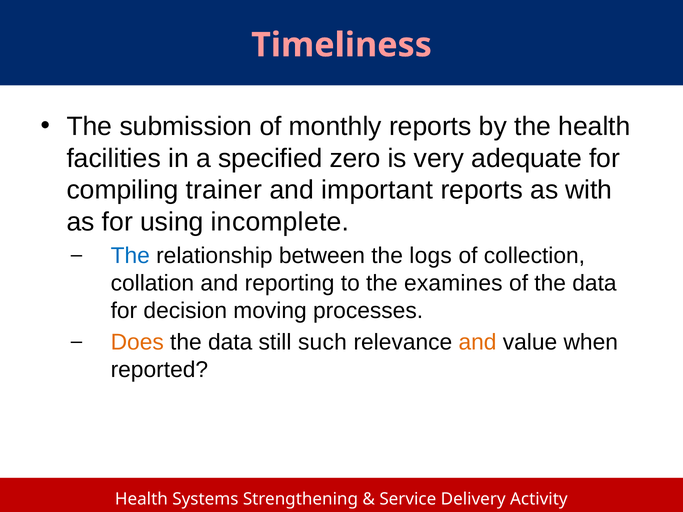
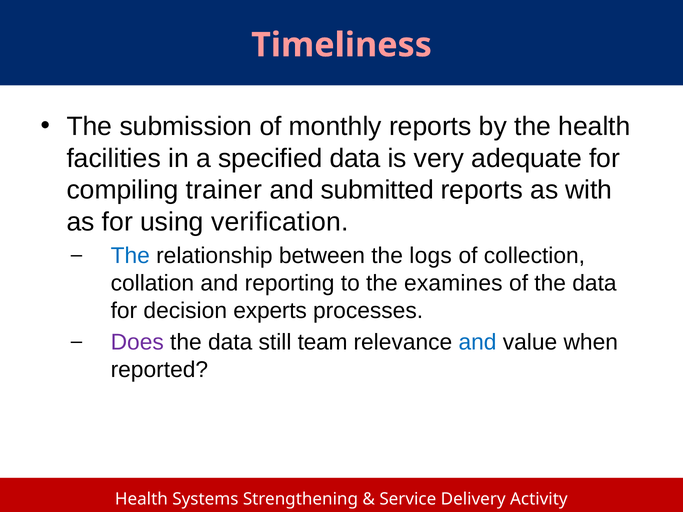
specified zero: zero -> data
important: important -> submitted
incomplete: incomplete -> verification
moving: moving -> experts
Does colour: orange -> purple
such: such -> team
and at (478, 343) colour: orange -> blue
